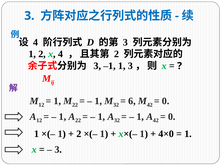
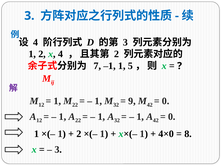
3 at (97, 66): 3 -> 7
1 3: 3 -> 5
6: 6 -> 9
1 at (188, 134): 1 -> 8
